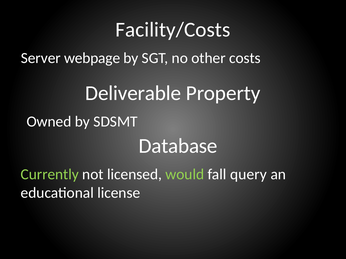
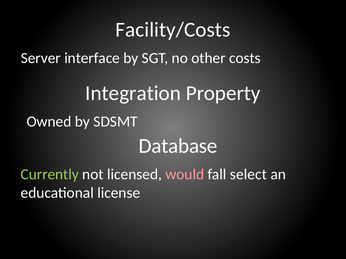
webpage: webpage -> interface
Deliverable: Deliverable -> Integration
would colour: light green -> pink
query: query -> select
